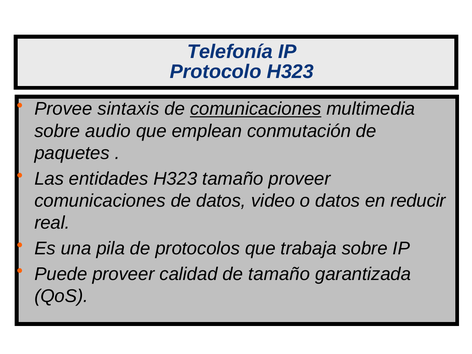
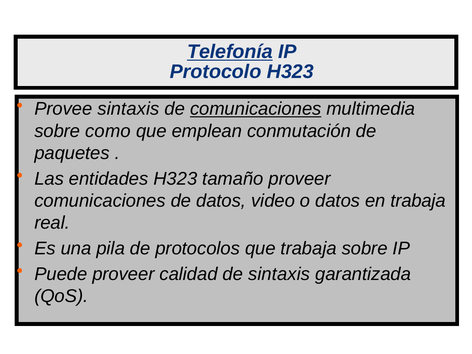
Telefonía underline: none -> present
audio: audio -> como
en reducir: reducir -> trabaja
de tamaño: tamaño -> sintaxis
